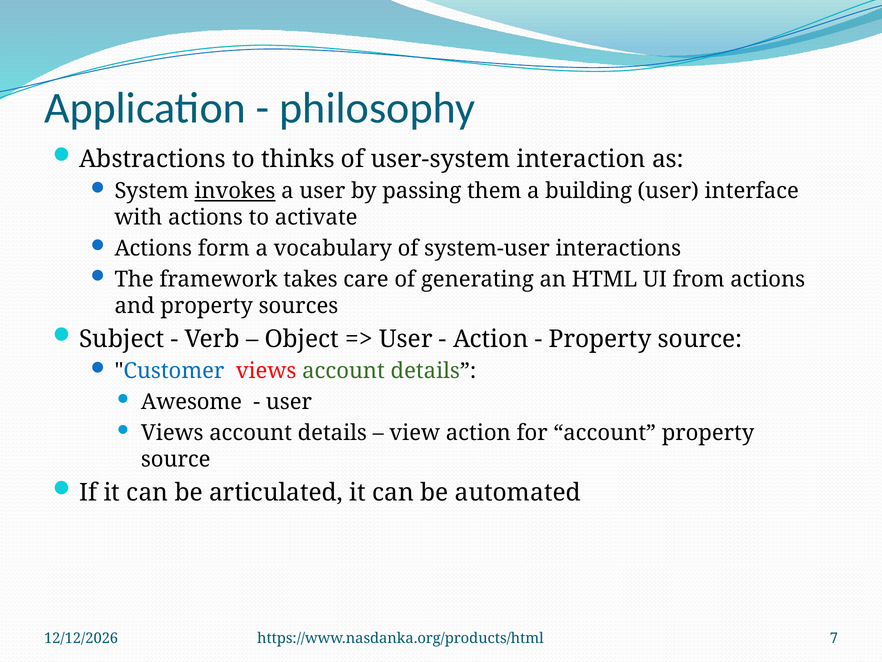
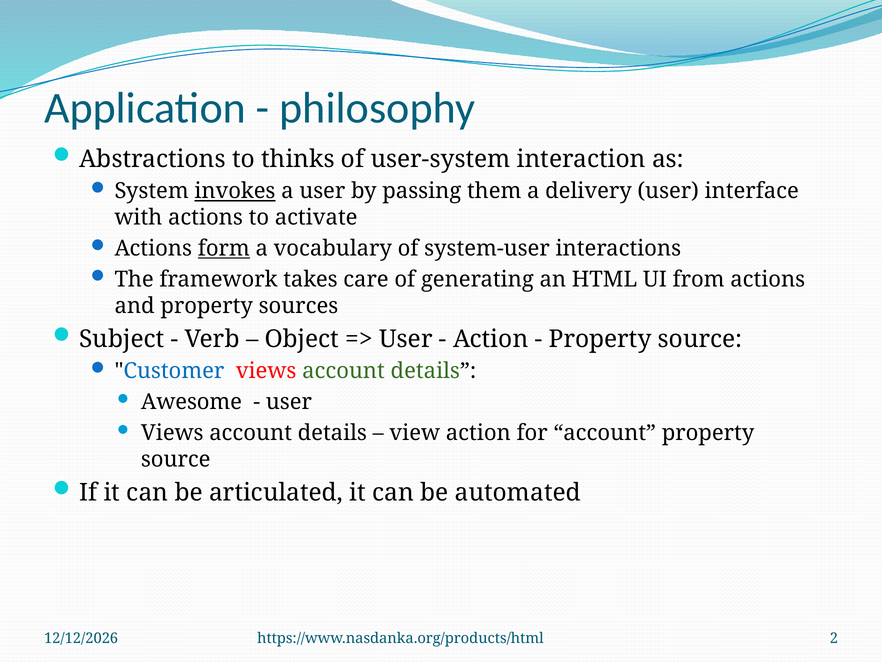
building: building -> delivery
form underline: none -> present
7: 7 -> 2
